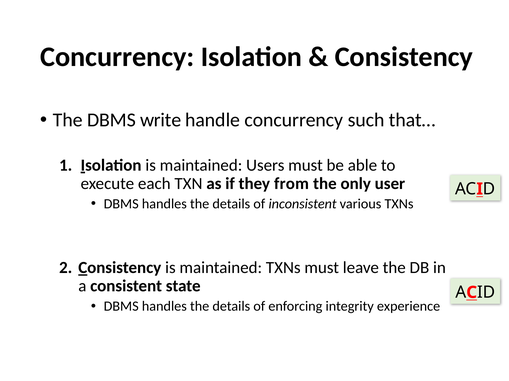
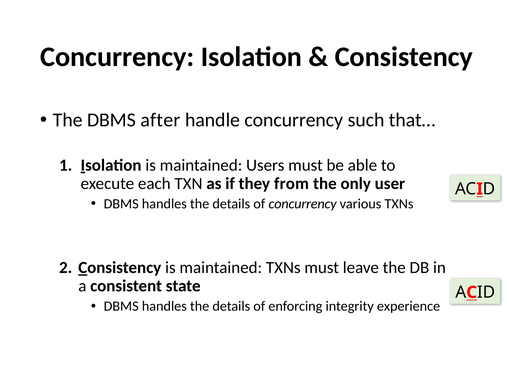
write: write -> after
of inconsistent: inconsistent -> concurrency
